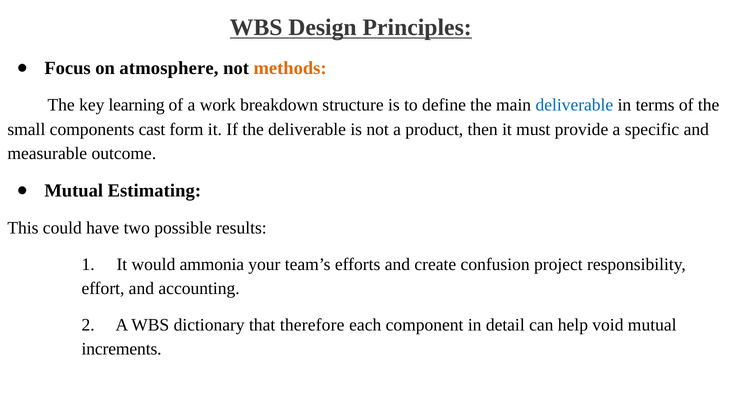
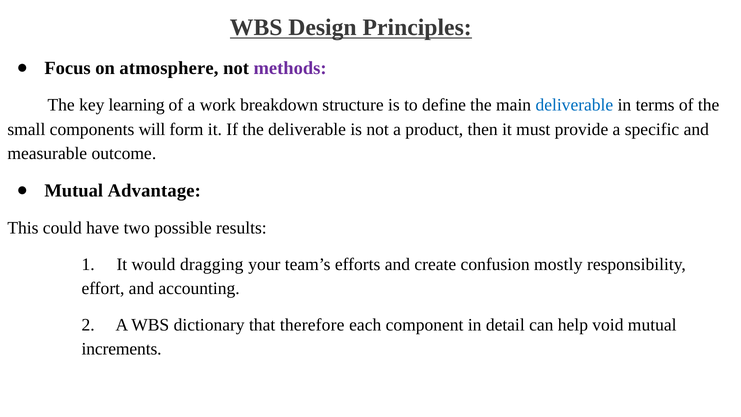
methods colour: orange -> purple
cast: cast -> will
Estimating: Estimating -> Advantage
ammonia: ammonia -> dragging
project: project -> mostly
